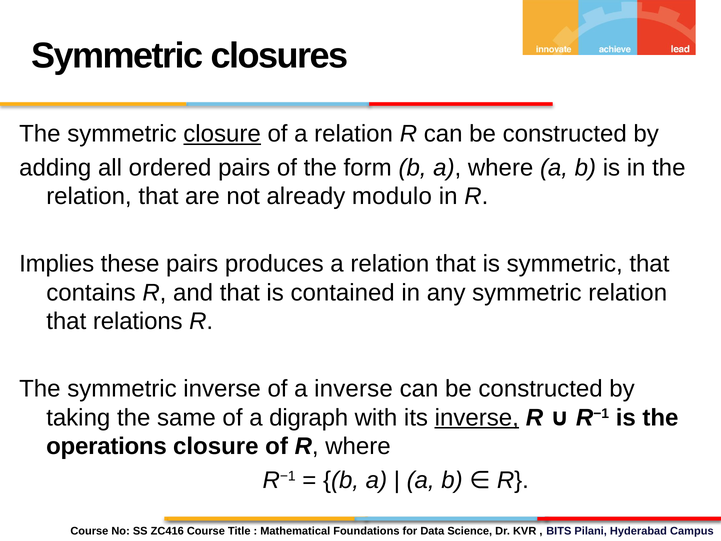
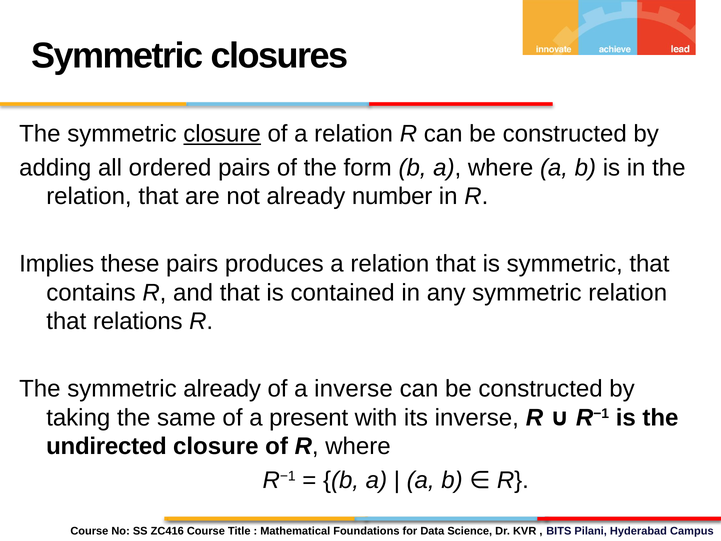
modulo: modulo -> number
symmetric inverse: inverse -> already
digraph: digraph -> present
inverse at (477, 417) underline: present -> none
operations: operations -> undirected
